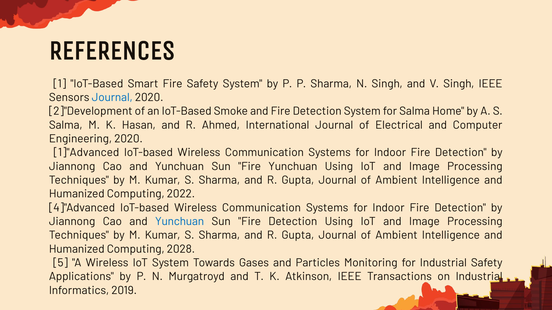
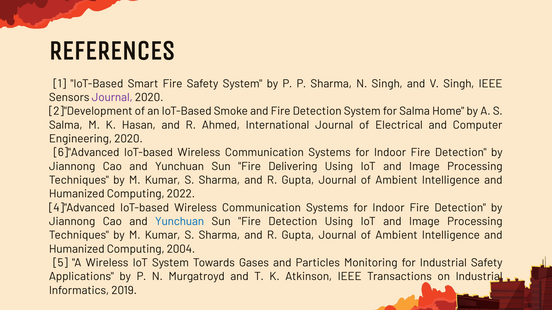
Journal at (112, 98) colour: blue -> purple
1]"Advanced: 1]"Advanced -> 6]"Advanced
Fire Yunchuan: Yunchuan -> Delivering
2028: 2028 -> 2004
